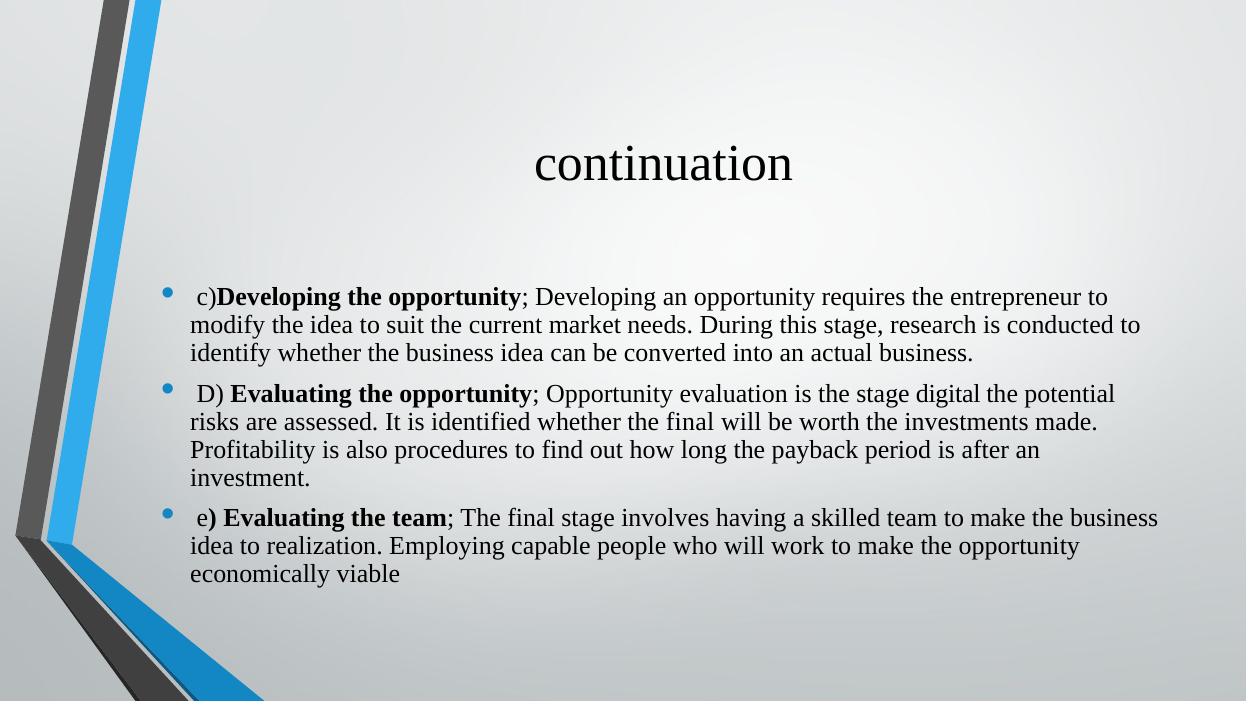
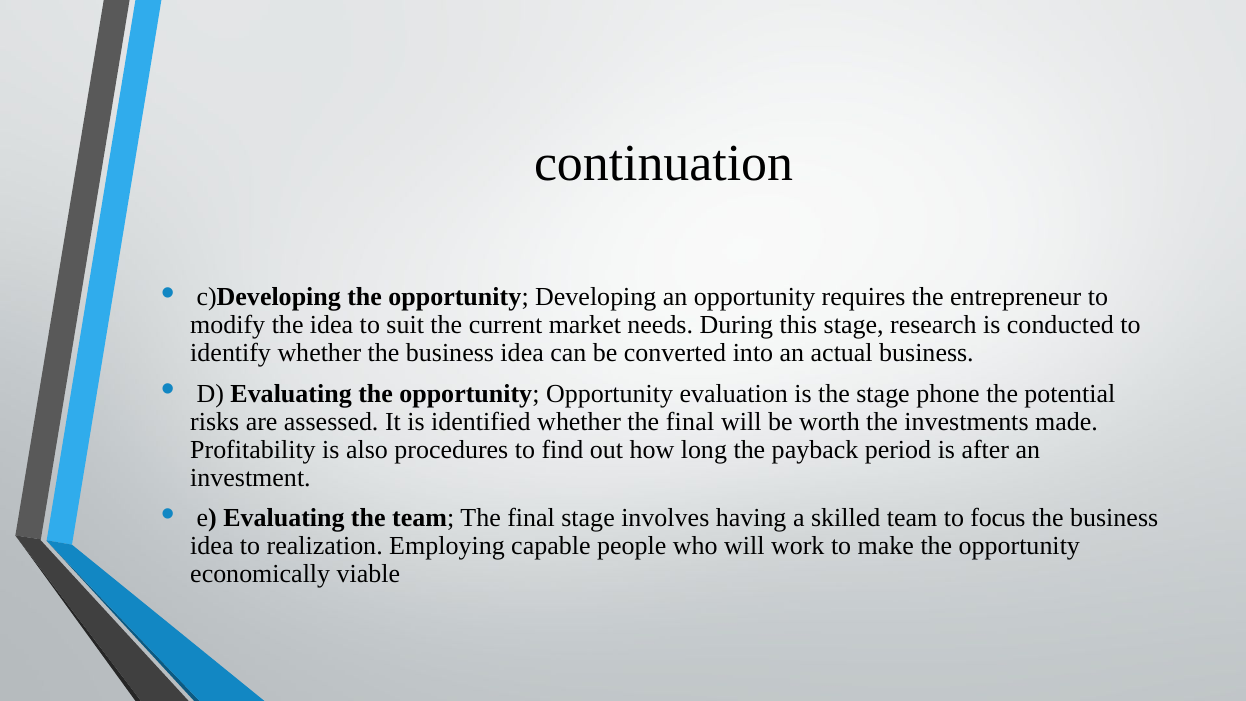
digital: digital -> phone
team to make: make -> focus
